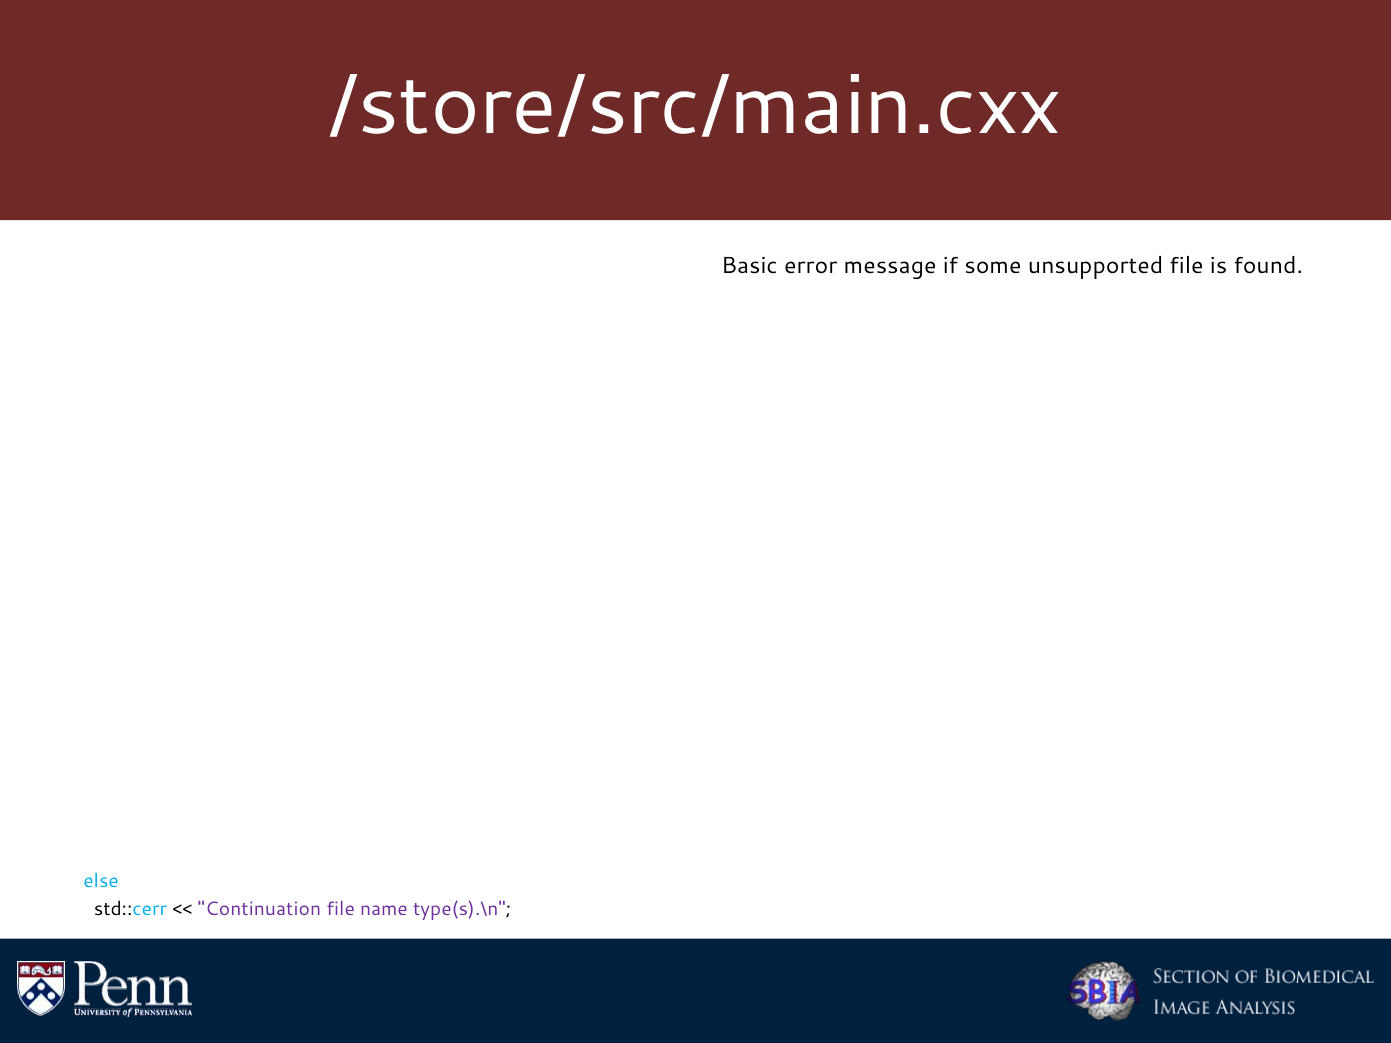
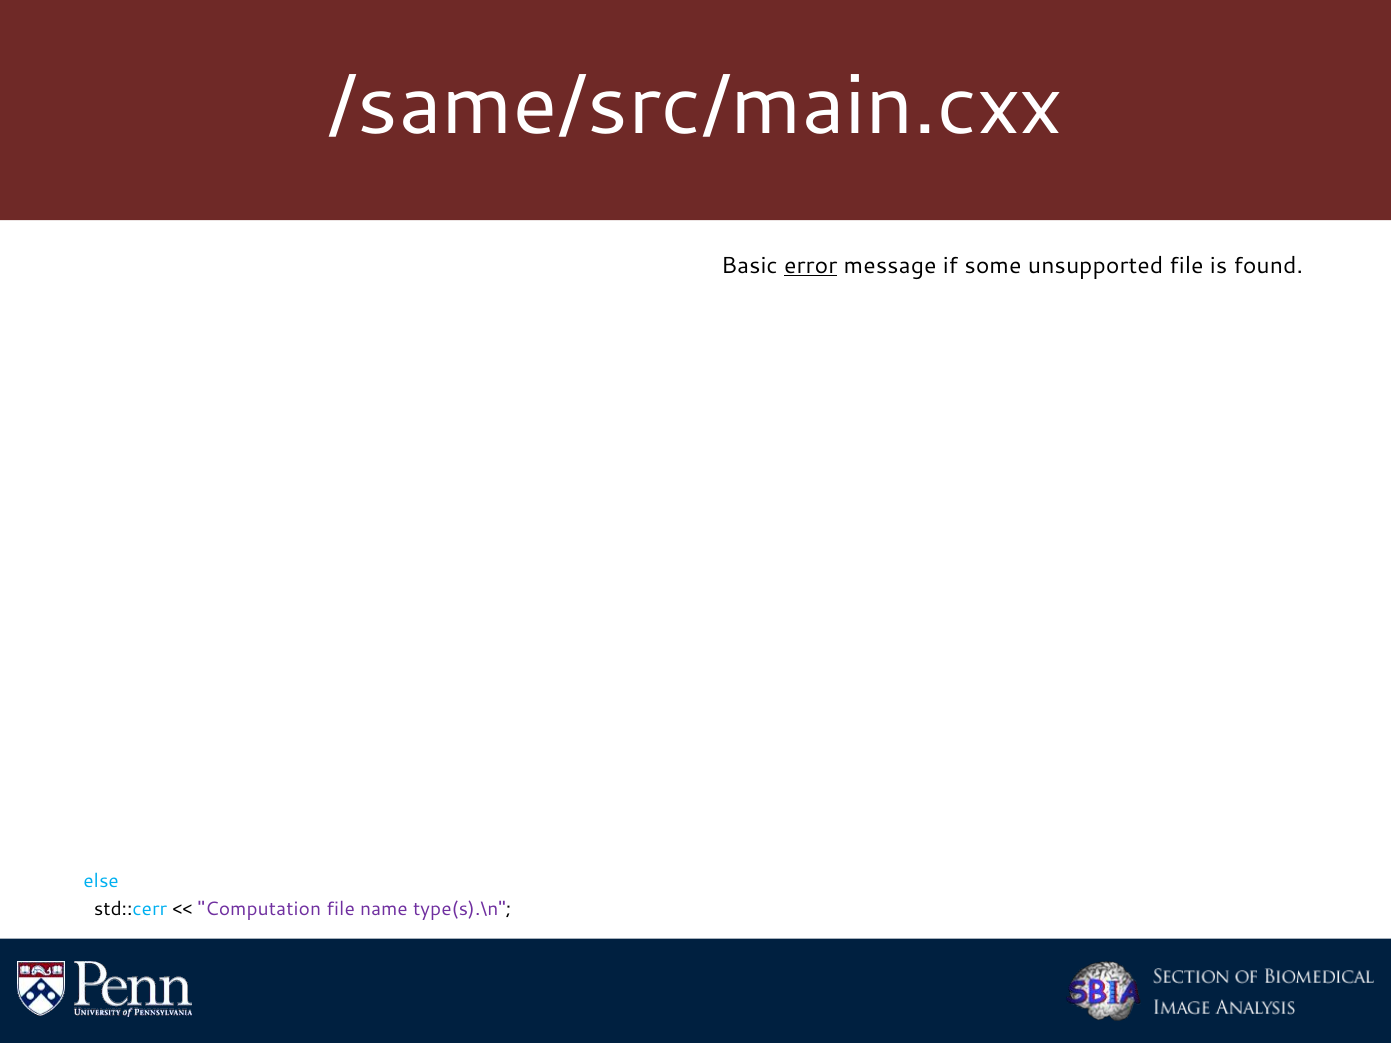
/store/src/main.cxx: /store/src/main.cxx -> /same/src/main.cxx
error underline: none -> present
Continuation: Continuation -> Computation
